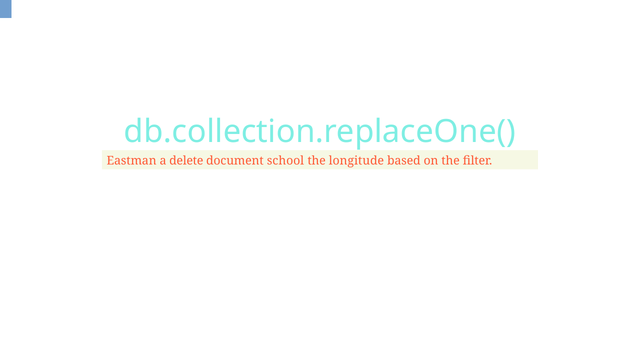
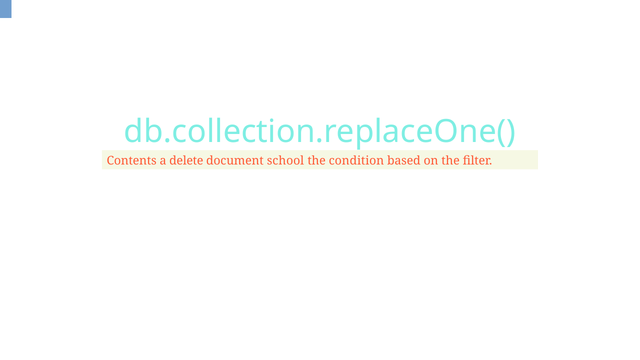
Eastman: Eastman -> Contents
longitude: longitude -> condition
